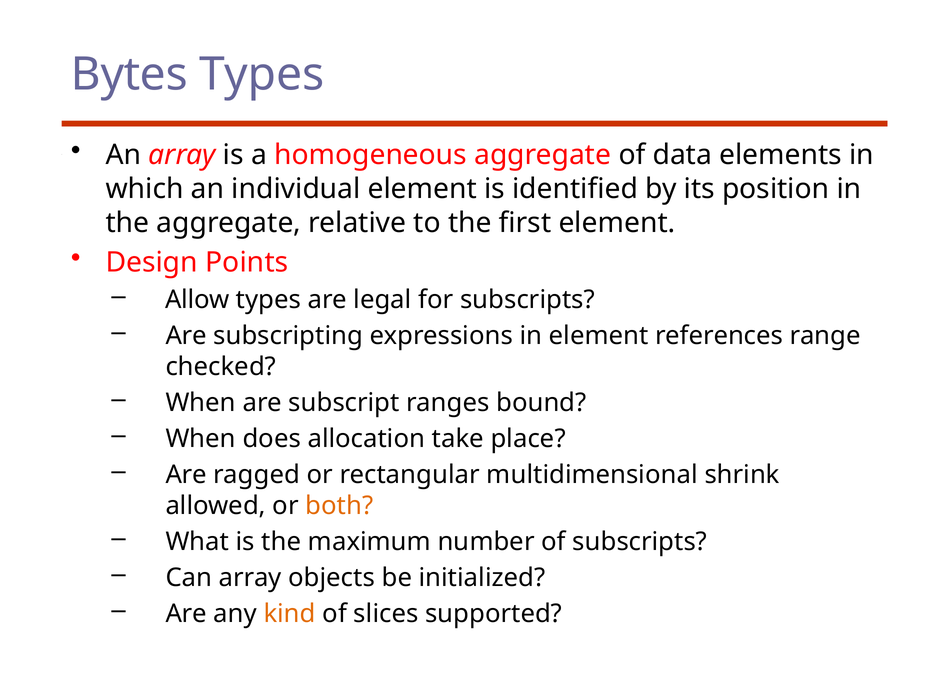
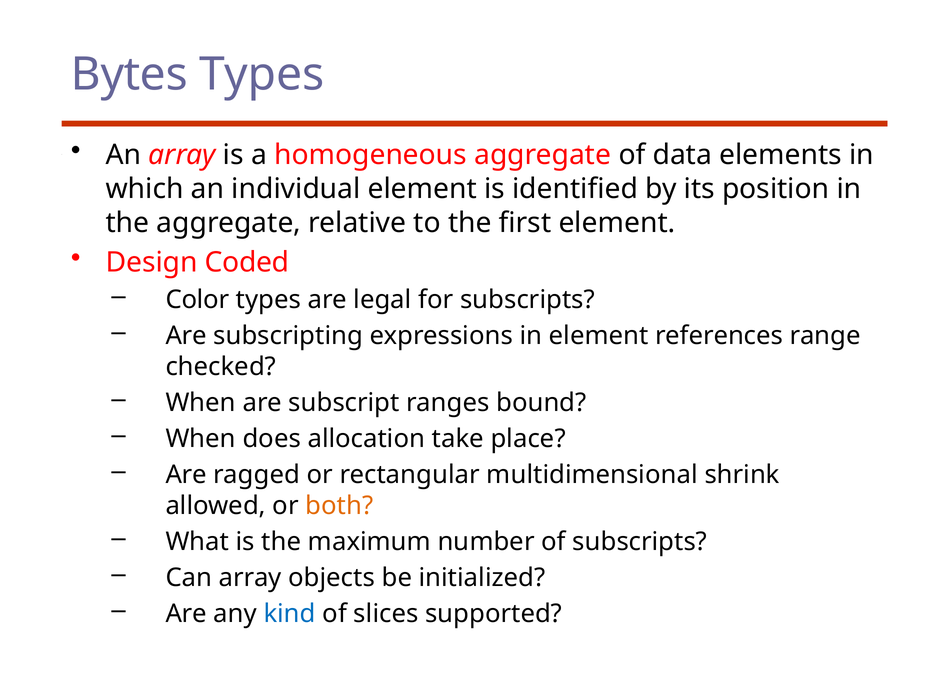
Points: Points -> Coded
Allow: Allow -> Color
kind colour: orange -> blue
